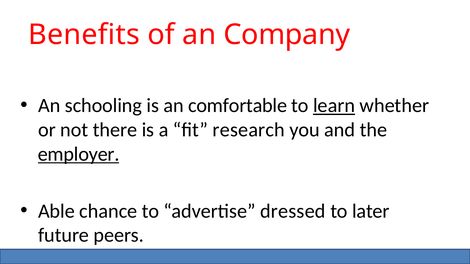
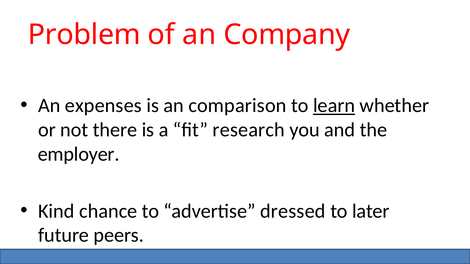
Benefits: Benefits -> Problem
schooling: schooling -> expenses
comfortable: comfortable -> comparison
employer underline: present -> none
Able: Able -> Kind
